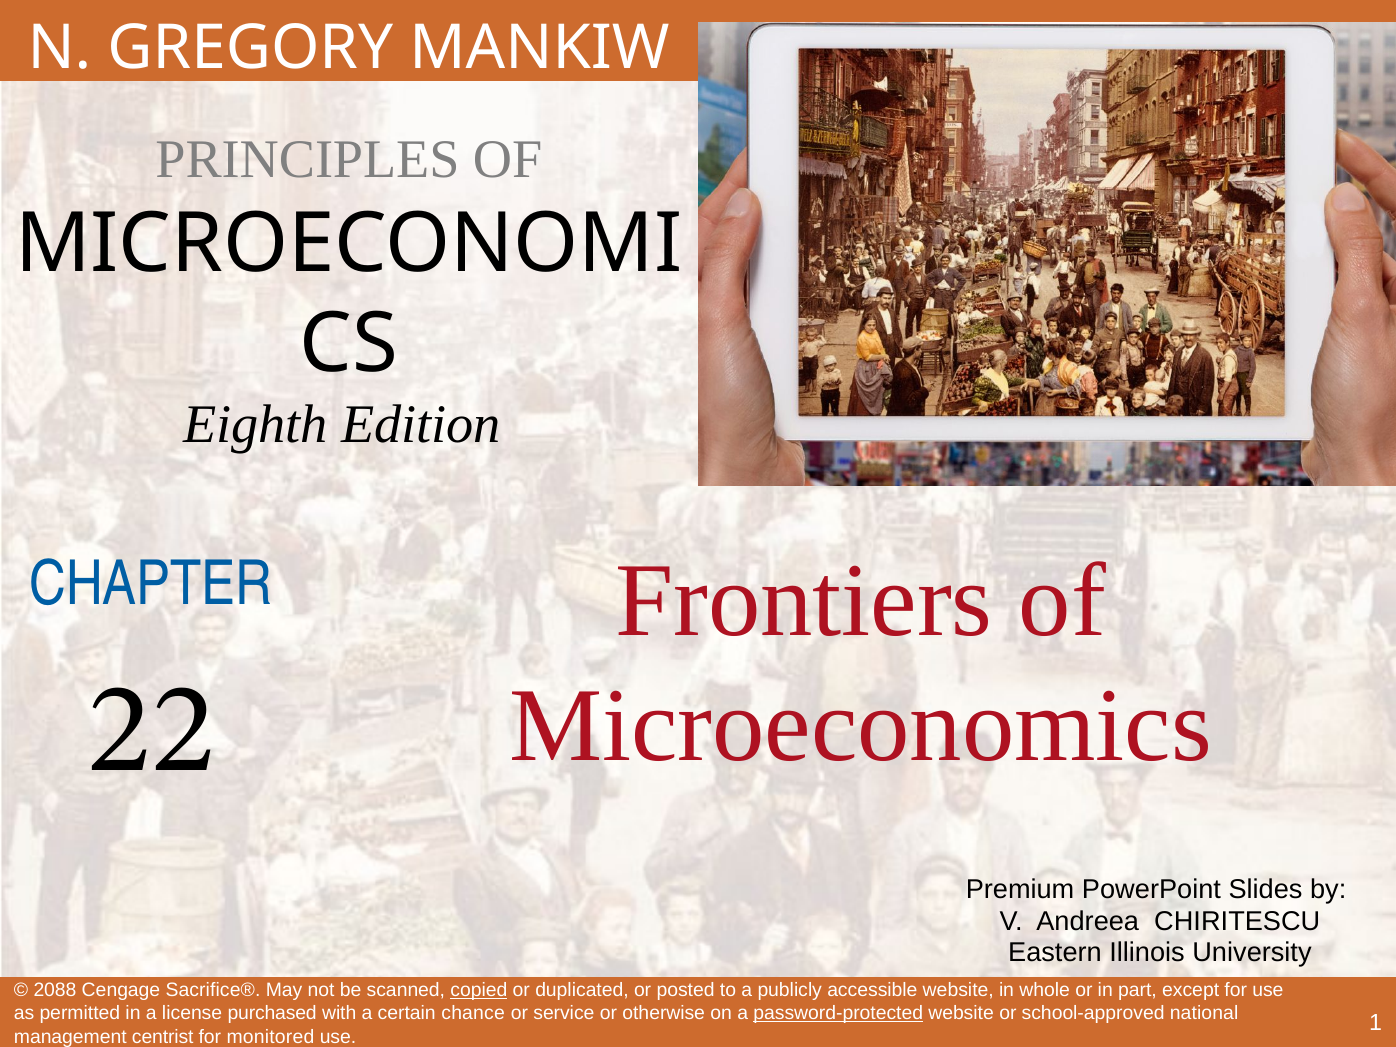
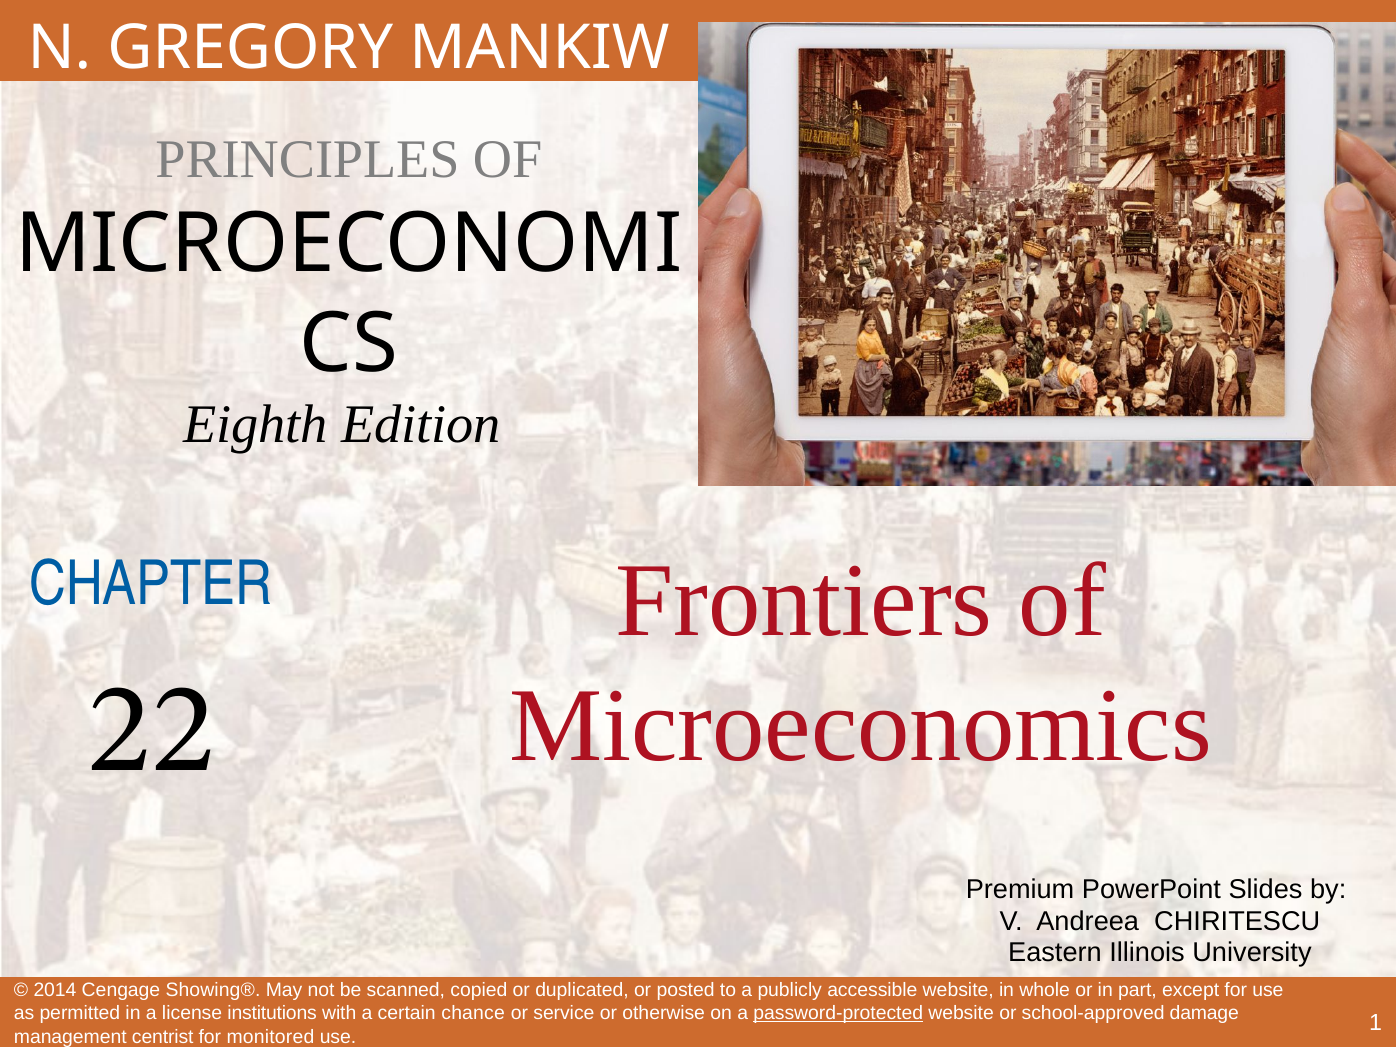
2088: 2088 -> 2014
Sacrifice®: Sacrifice® -> Showing®
copied underline: present -> none
purchased: purchased -> institutions
national: national -> damage
